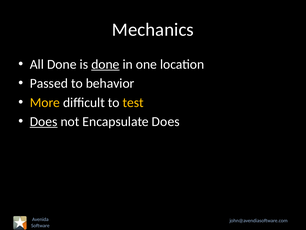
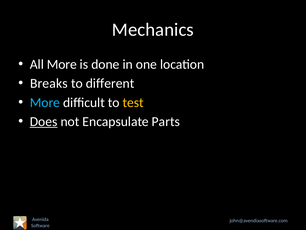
All Done: Done -> More
done at (105, 64) underline: present -> none
Passed: Passed -> Breaks
behavior: behavior -> different
More at (45, 102) colour: yellow -> light blue
Encapsulate Does: Does -> Parts
